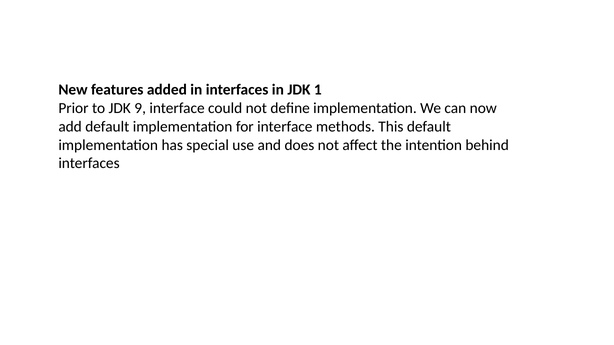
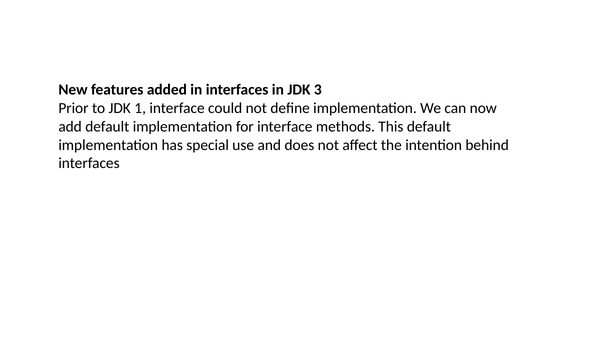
1: 1 -> 3
9: 9 -> 1
